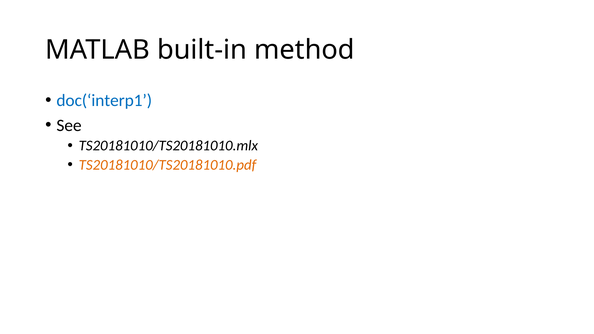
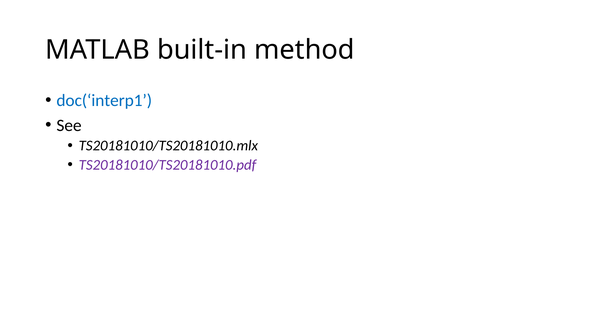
TS20181010/TS20181010.pdf colour: orange -> purple
